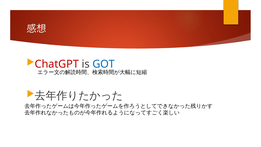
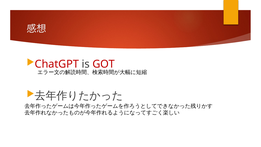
GOT colour: blue -> red
